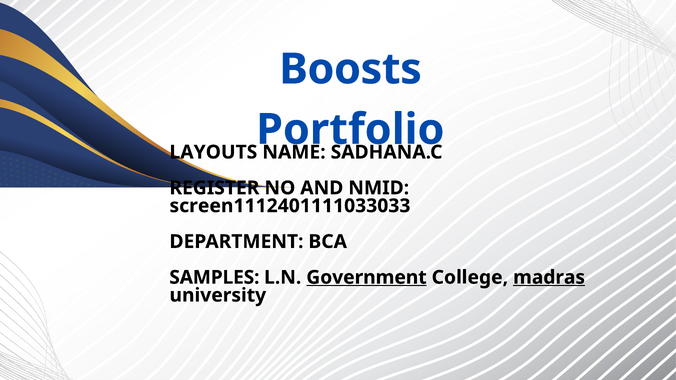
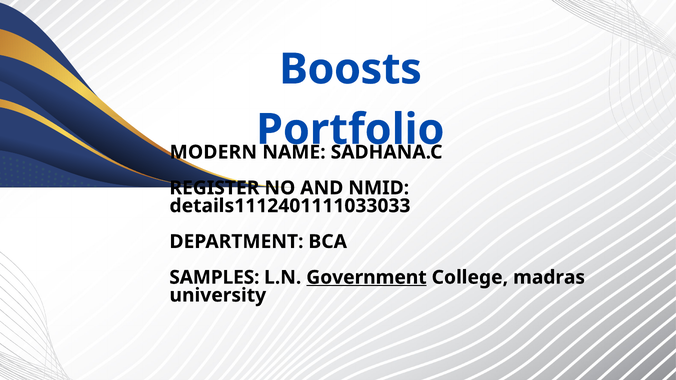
LAYOUTS: LAYOUTS -> MODERN
screen1112401111033033: screen1112401111033033 -> details1112401111033033
madras underline: present -> none
